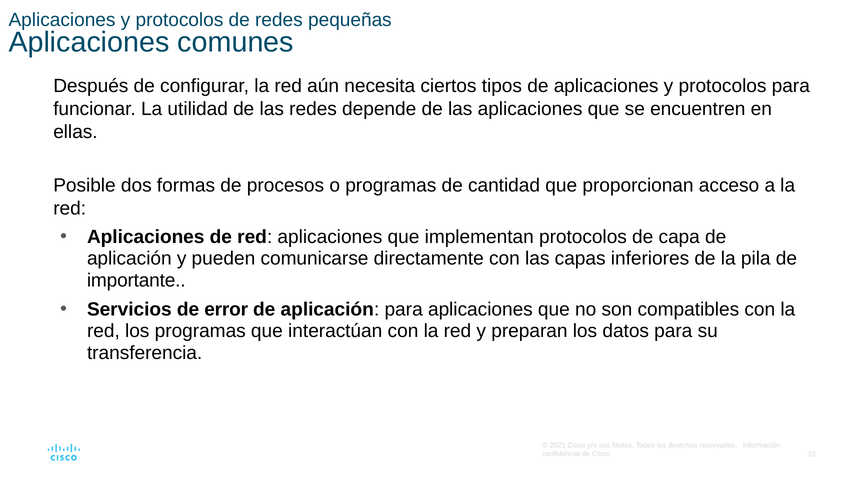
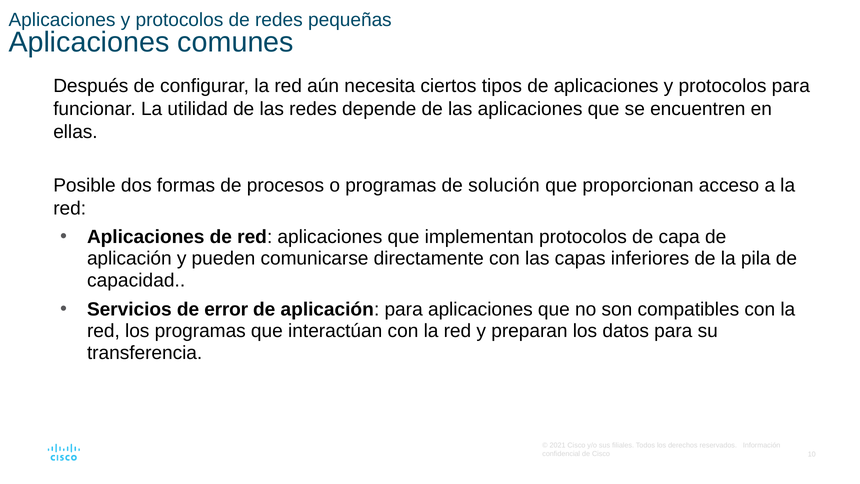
cantidad: cantidad -> solución
importante: importante -> capacidad
